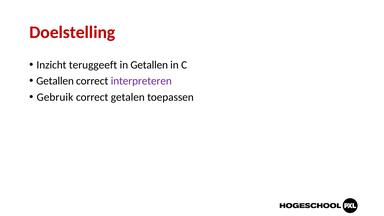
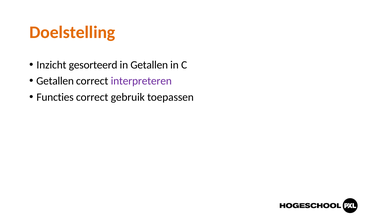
Doelstelling colour: red -> orange
teruggeeft: teruggeeft -> gesorteerd
Gebruik: Gebruik -> Functies
getalen: getalen -> gebruik
